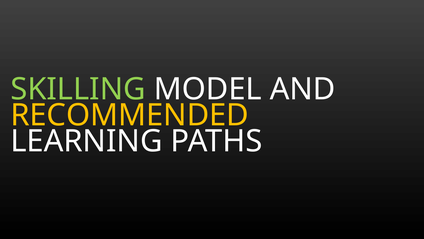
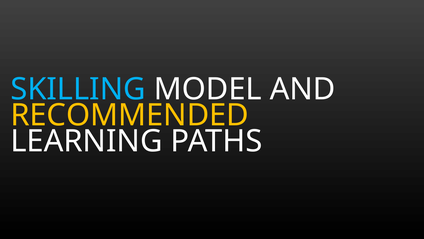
SKILLING colour: light green -> light blue
